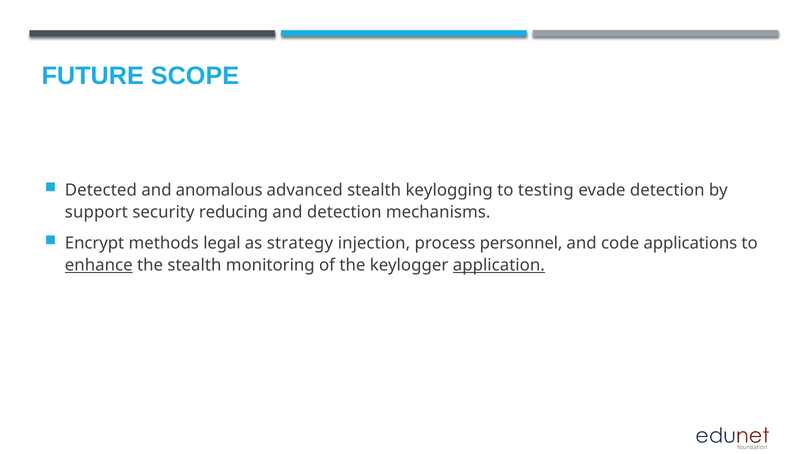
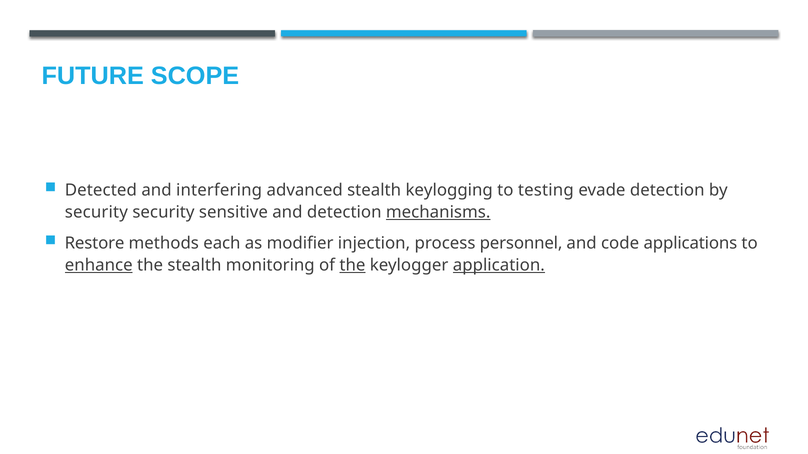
anomalous: anomalous -> interfering
support at (96, 213): support -> security
reducing: reducing -> sensitive
mechanisms underline: none -> present
Encrypt: Encrypt -> Restore
legal: legal -> each
strategy: strategy -> modifier
the at (352, 266) underline: none -> present
